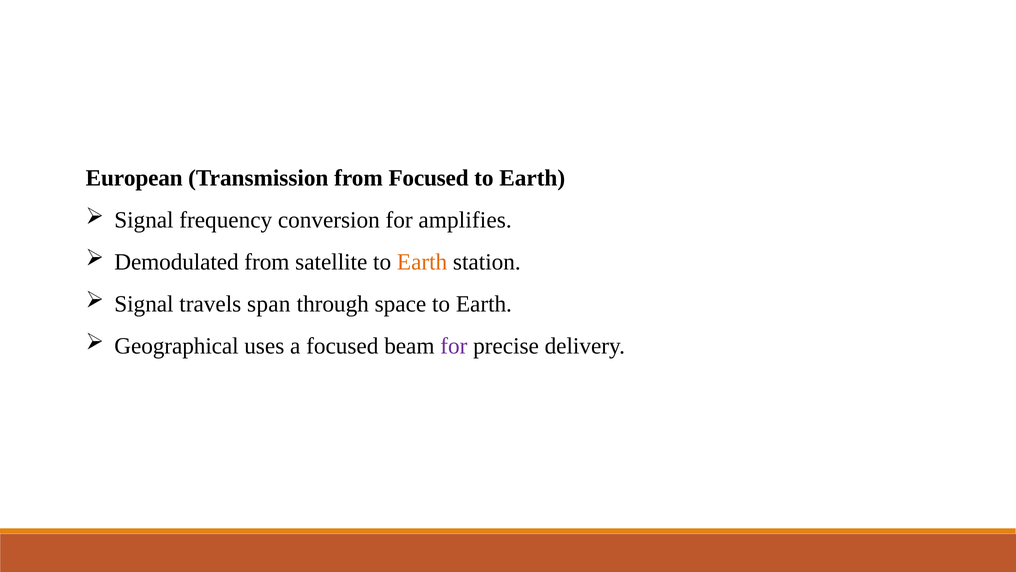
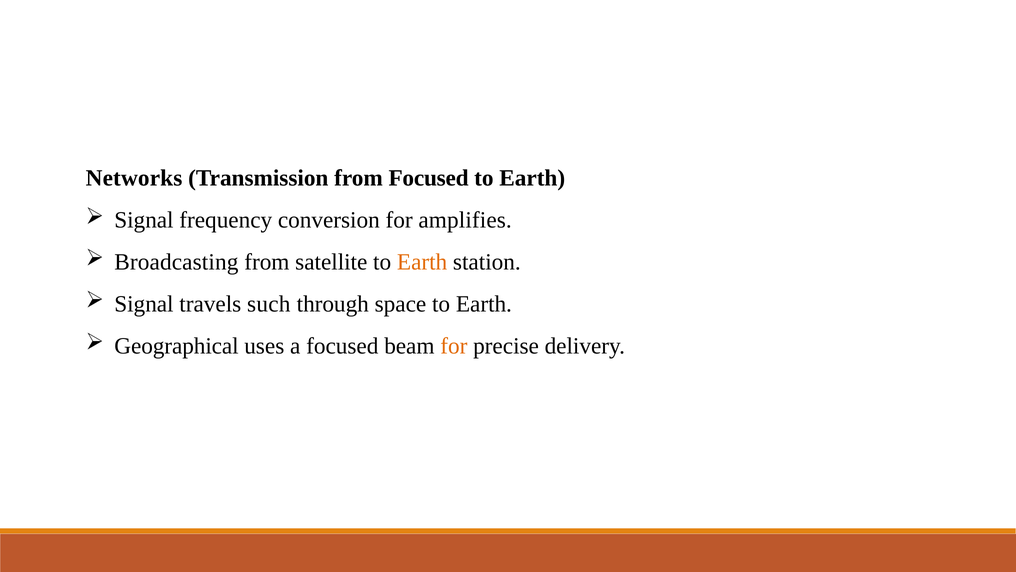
European: European -> Networks
Demodulated: Demodulated -> Broadcasting
span: span -> such
for at (454, 346) colour: purple -> orange
